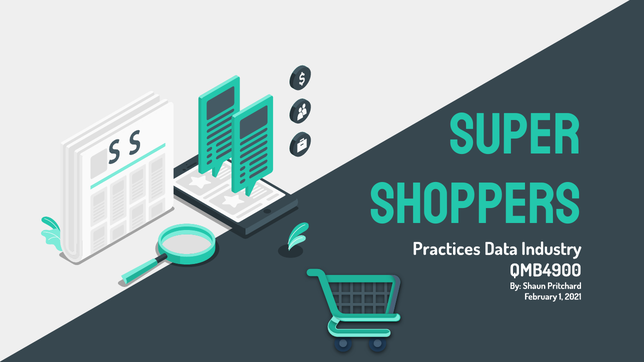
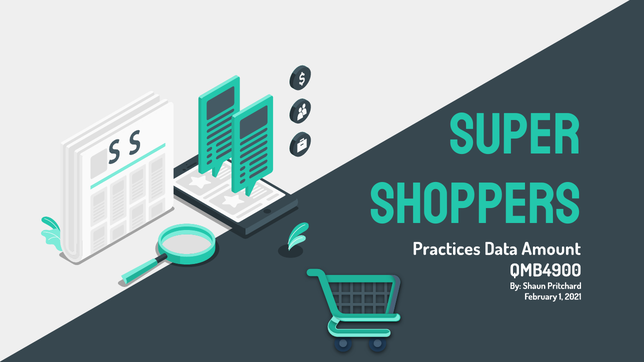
Industry: Industry -> Amount
